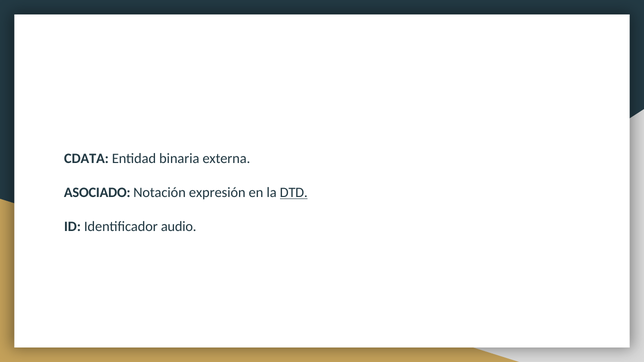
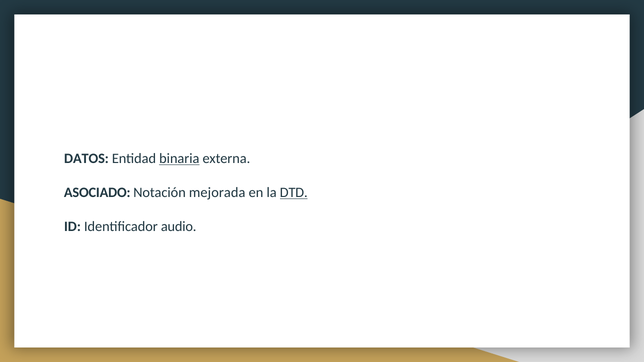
CDATA: CDATA -> DATOS
binaria underline: none -> present
expresión: expresión -> mejorada
